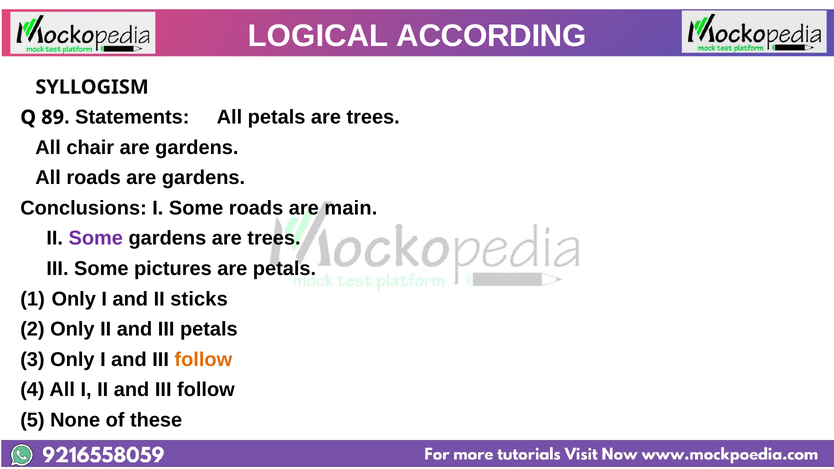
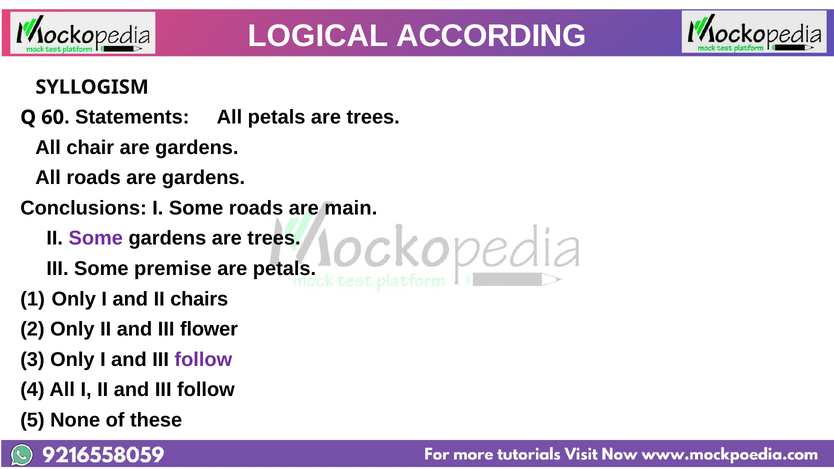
89: 89 -> 60
pictures: pictures -> premise
sticks: sticks -> chairs
III petals: petals -> flower
follow at (203, 360) colour: orange -> purple
